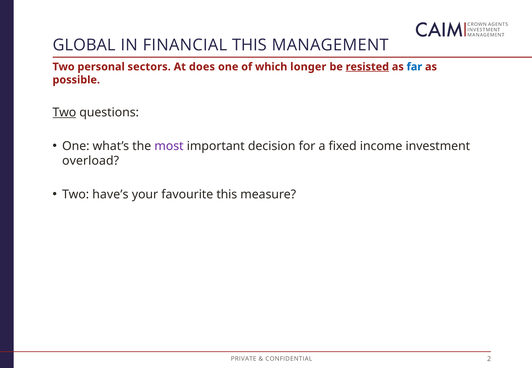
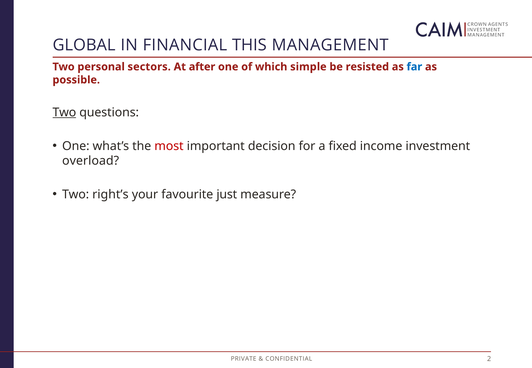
does: does -> after
longer: longer -> simple
resisted underline: present -> none
most colour: purple -> red
have’s: have’s -> right’s
favourite this: this -> just
